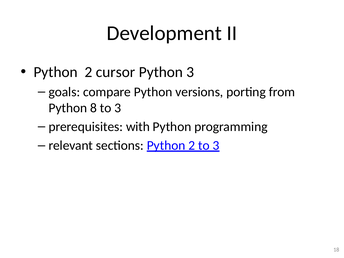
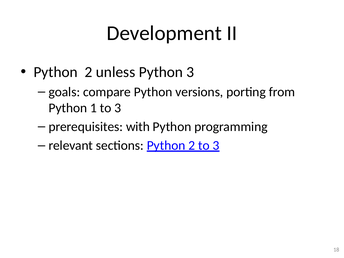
cursor: cursor -> unless
8: 8 -> 1
